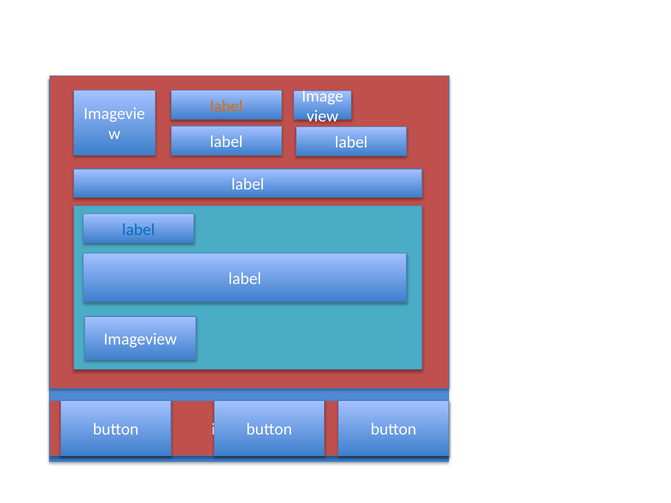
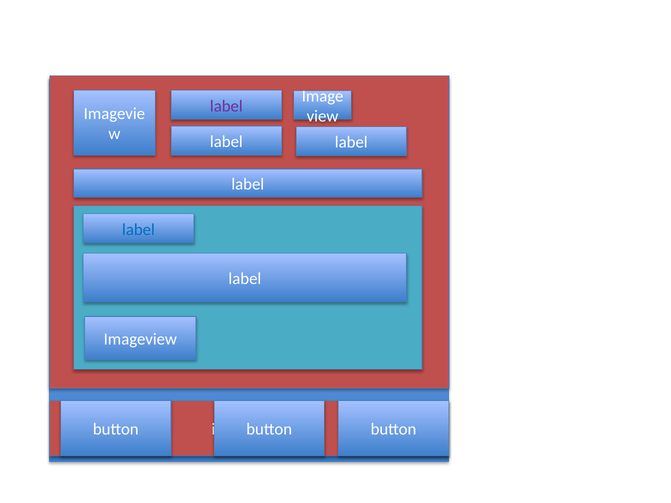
label at (226, 106) colour: orange -> purple
